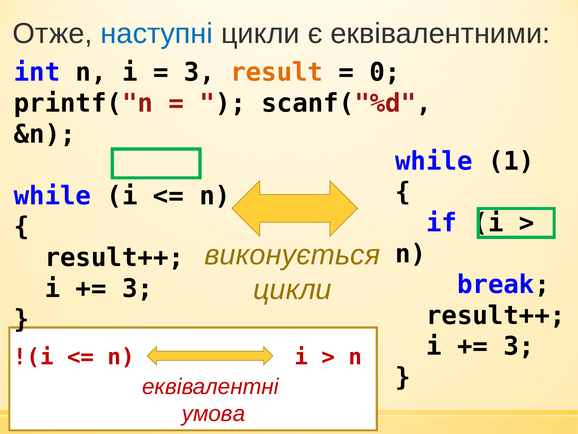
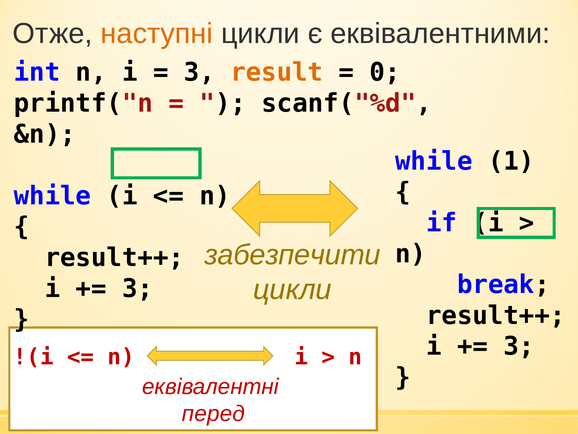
наступні colour: blue -> orange
виконується: виконується -> забезпечити
умова: умова -> перед
